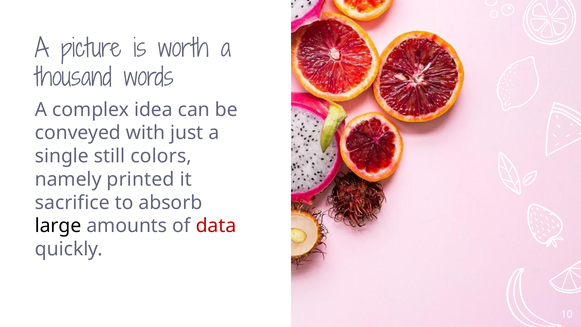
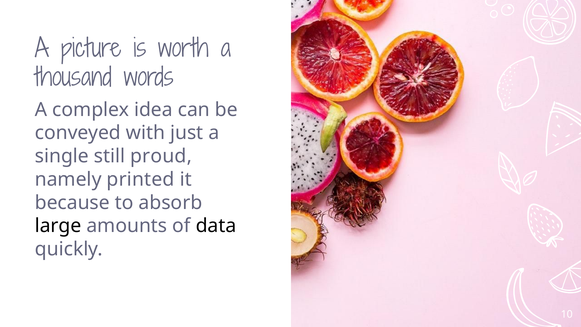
colors: colors -> proud
sacrifice: sacrifice -> because
data colour: red -> black
